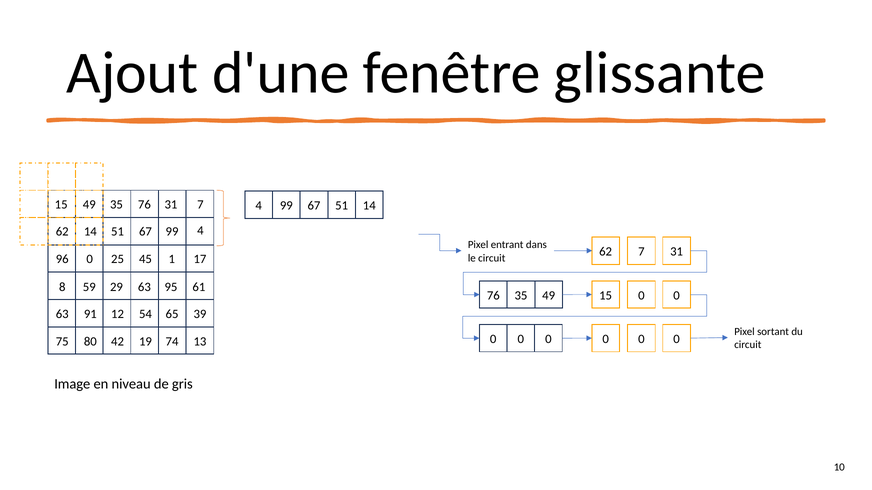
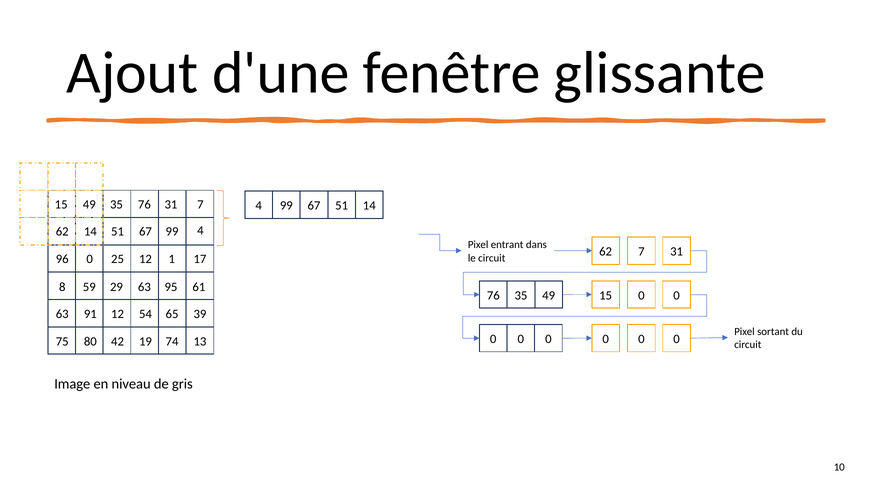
25 45: 45 -> 12
